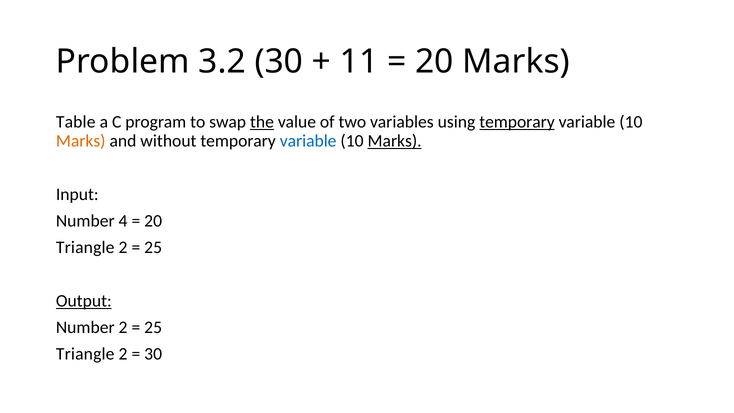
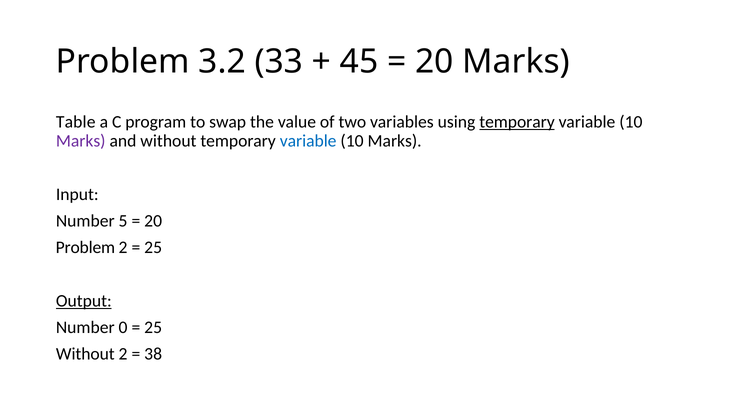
3.2 30: 30 -> 33
11: 11 -> 45
the underline: present -> none
Marks at (81, 141) colour: orange -> purple
Marks at (395, 141) underline: present -> none
4: 4 -> 5
Triangle at (85, 248): Triangle -> Problem
Number 2: 2 -> 0
Triangle at (85, 354): Triangle -> Without
30 at (153, 354): 30 -> 38
